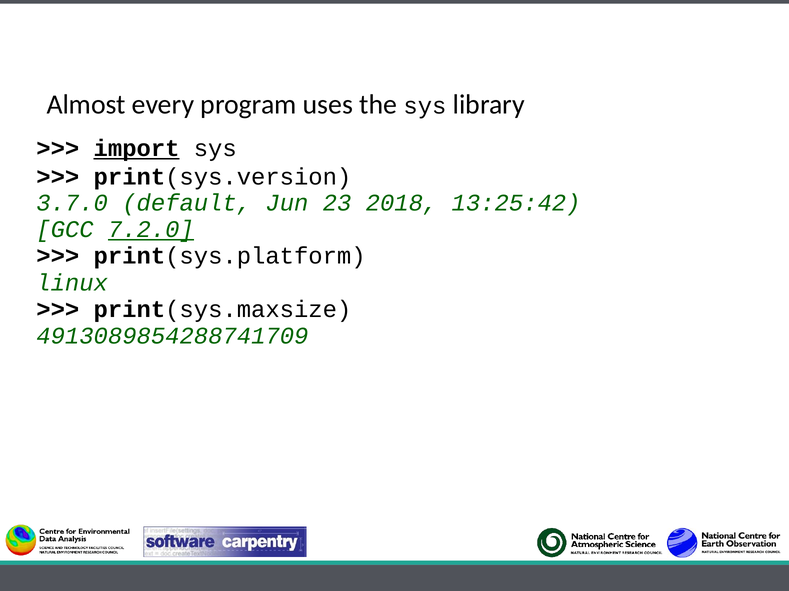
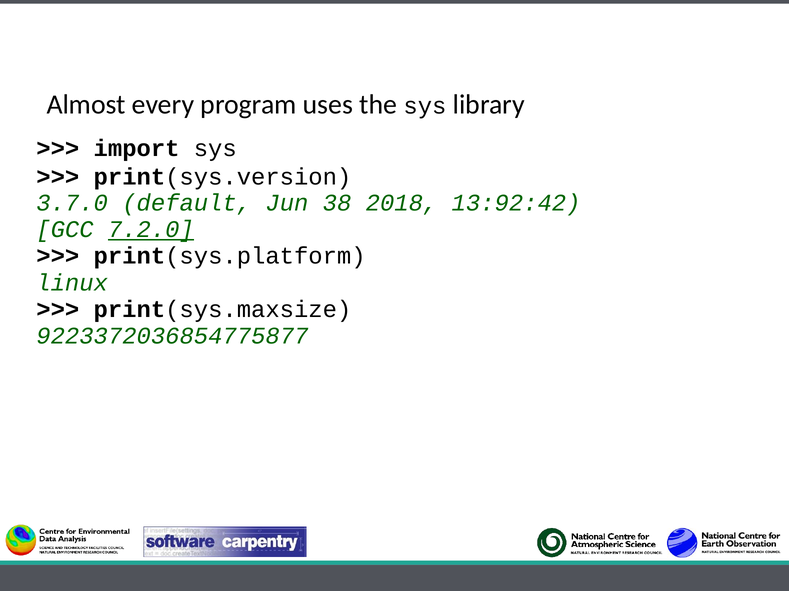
import underline: present -> none
23: 23 -> 38
13:25:42: 13:25:42 -> 13:92:42
4913089854288741709: 4913089854288741709 -> 9223372036854775877
